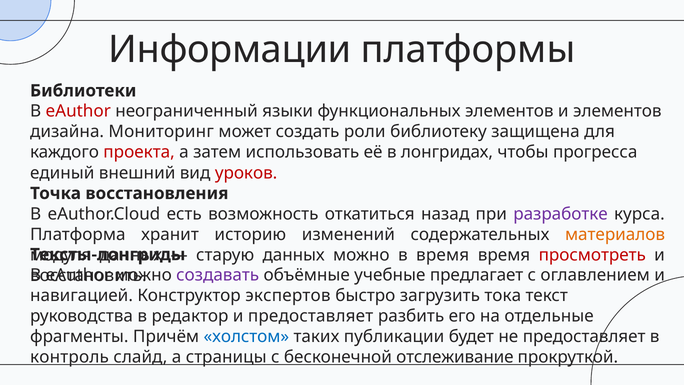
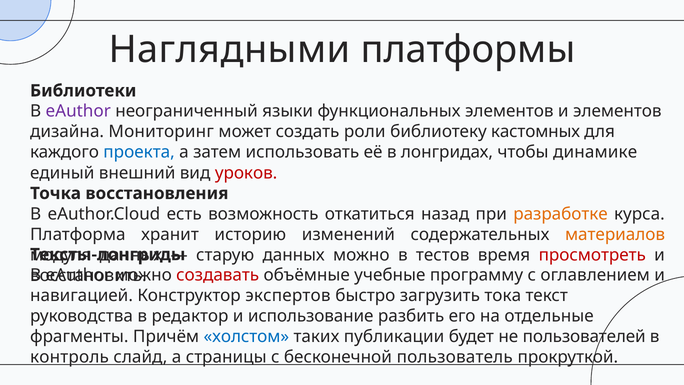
Информации: Информации -> Наглядными
eAuthor at (78, 111) colour: red -> purple
защищена: защищена -> кастомных
проекта colour: red -> blue
прогресса: прогресса -> динамике
разработке colour: purple -> orange
в время: время -> тестов
создавать colour: purple -> red
предлагает: предлагает -> программу
и предоставляет: предоставляет -> использование
не предоставляет: предоставляет -> пользователей
отслеживание: отслеживание -> пользователь
